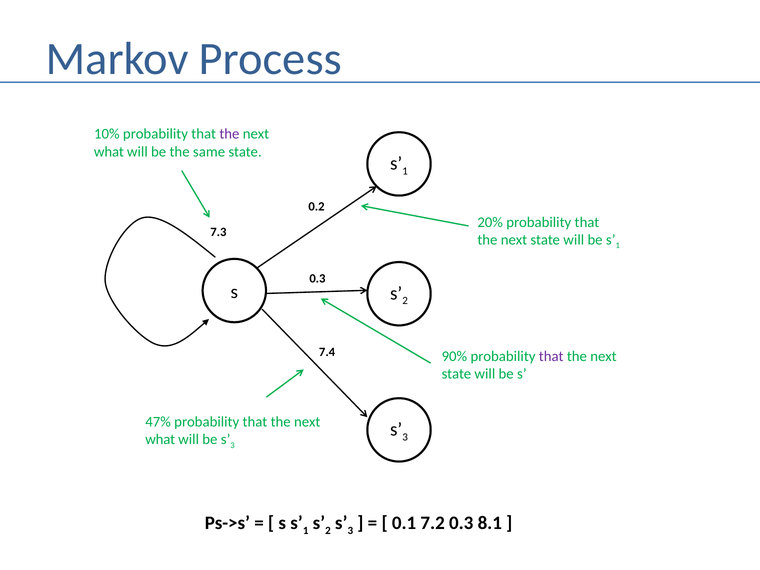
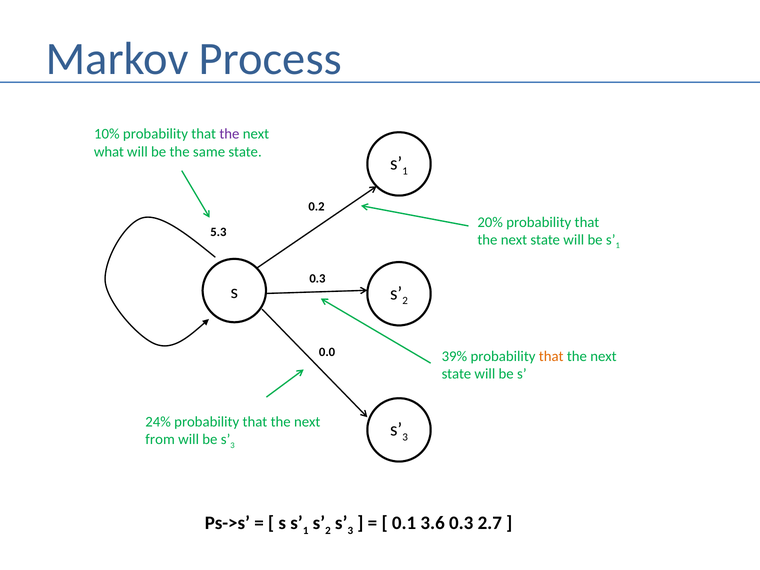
7.3: 7.3 -> 5.3
7.4: 7.4 -> 0.0
90%: 90% -> 39%
that at (551, 356) colour: purple -> orange
47%: 47% -> 24%
what at (160, 440): what -> from
7.2: 7.2 -> 3.6
8.1: 8.1 -> 2.7
